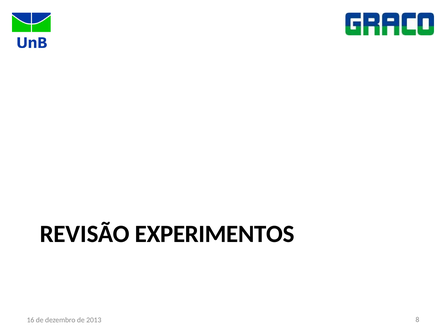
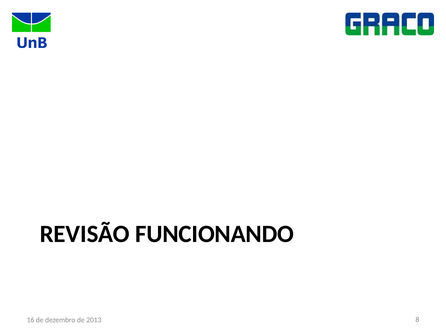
EXPERIMENTOS: EXPERIMENTOS -> FUNCIONANDO
